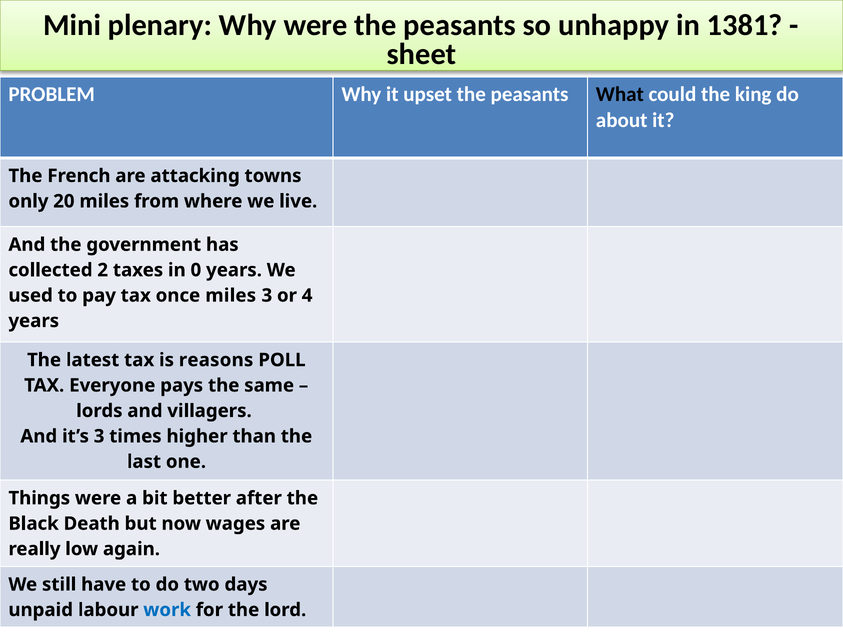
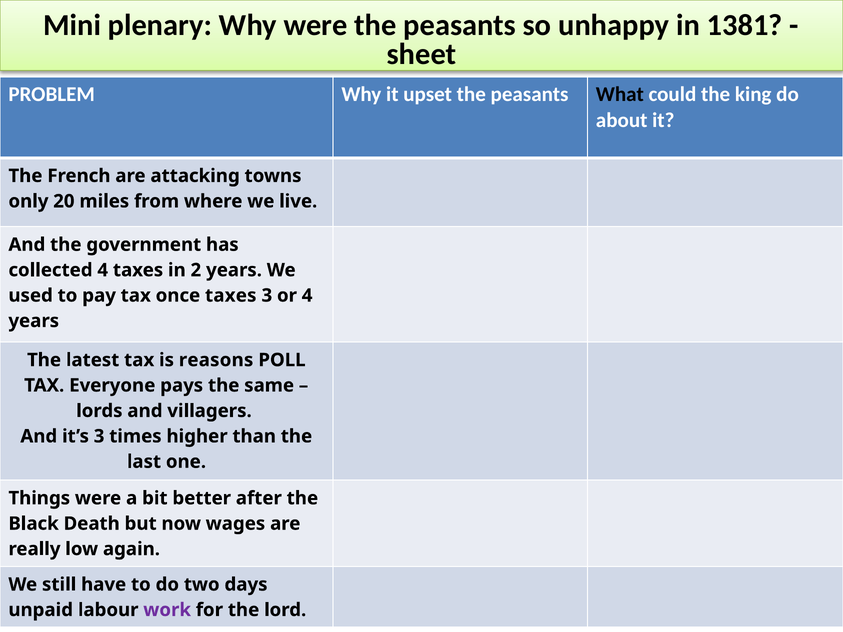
collected 2: 2 -> 4
0: 0 -> 2
once miles: miles -> taxes
work colour: blue -> purple
